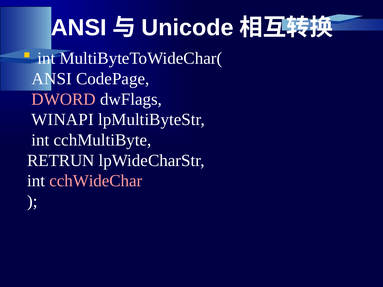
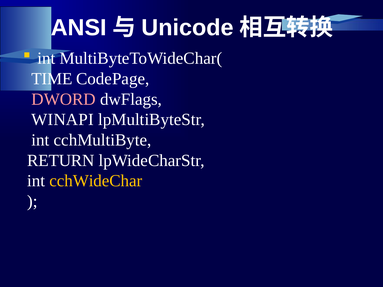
ANSI at (52, 79): ANSI -> TIME
RETRUN: RETRUN -> RETURN
cchWideChar colour: pink -> yellow
